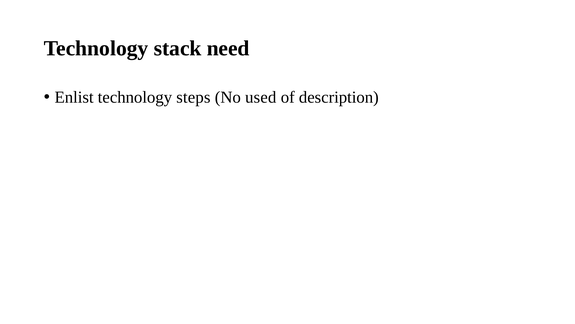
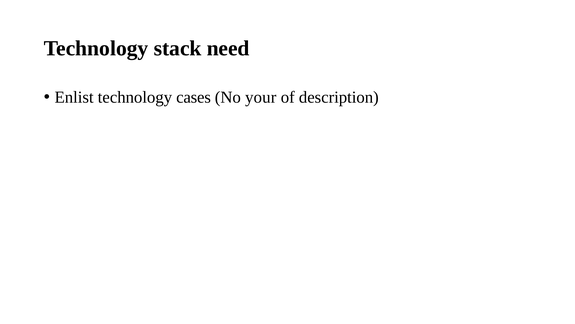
steps: steps -> cases
used: used -> your
